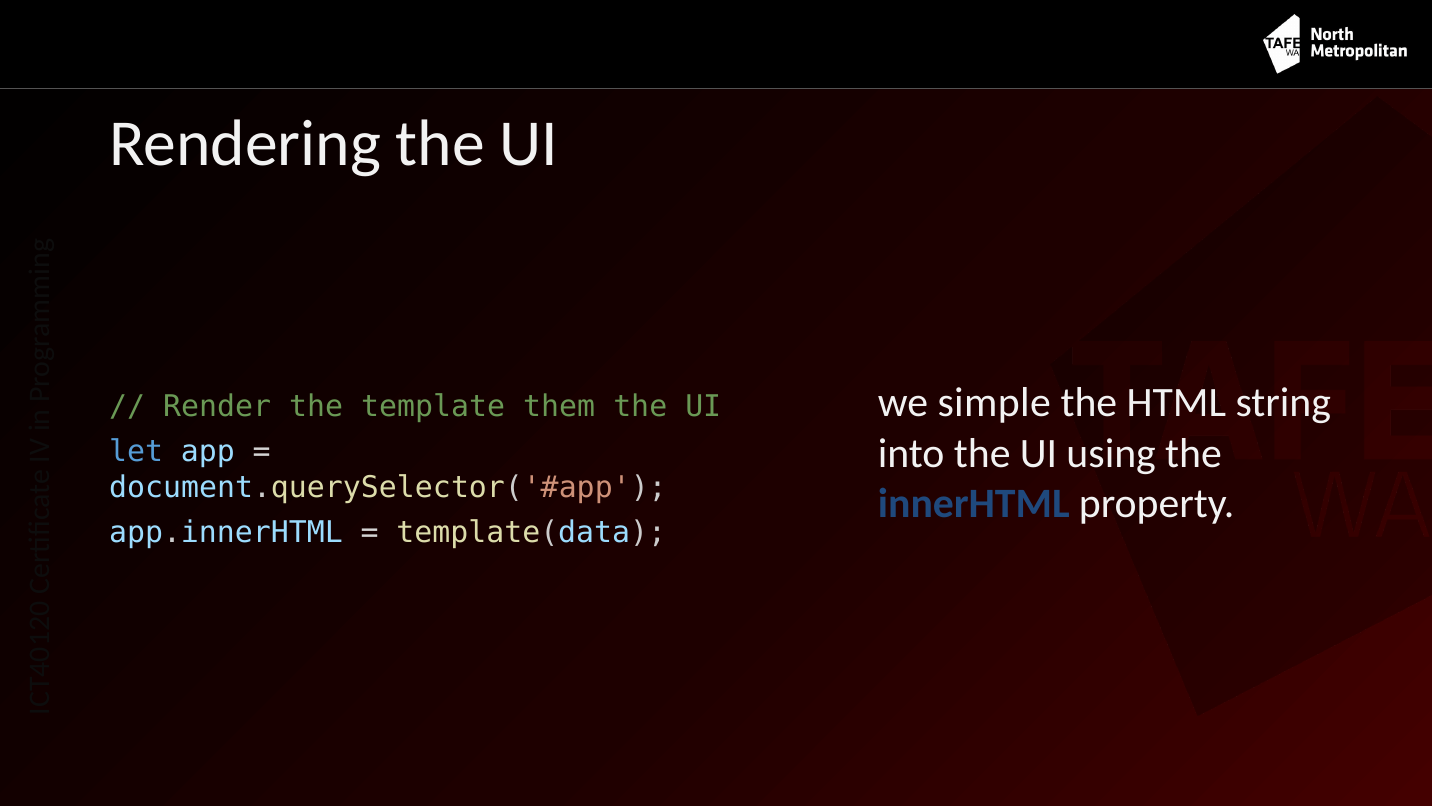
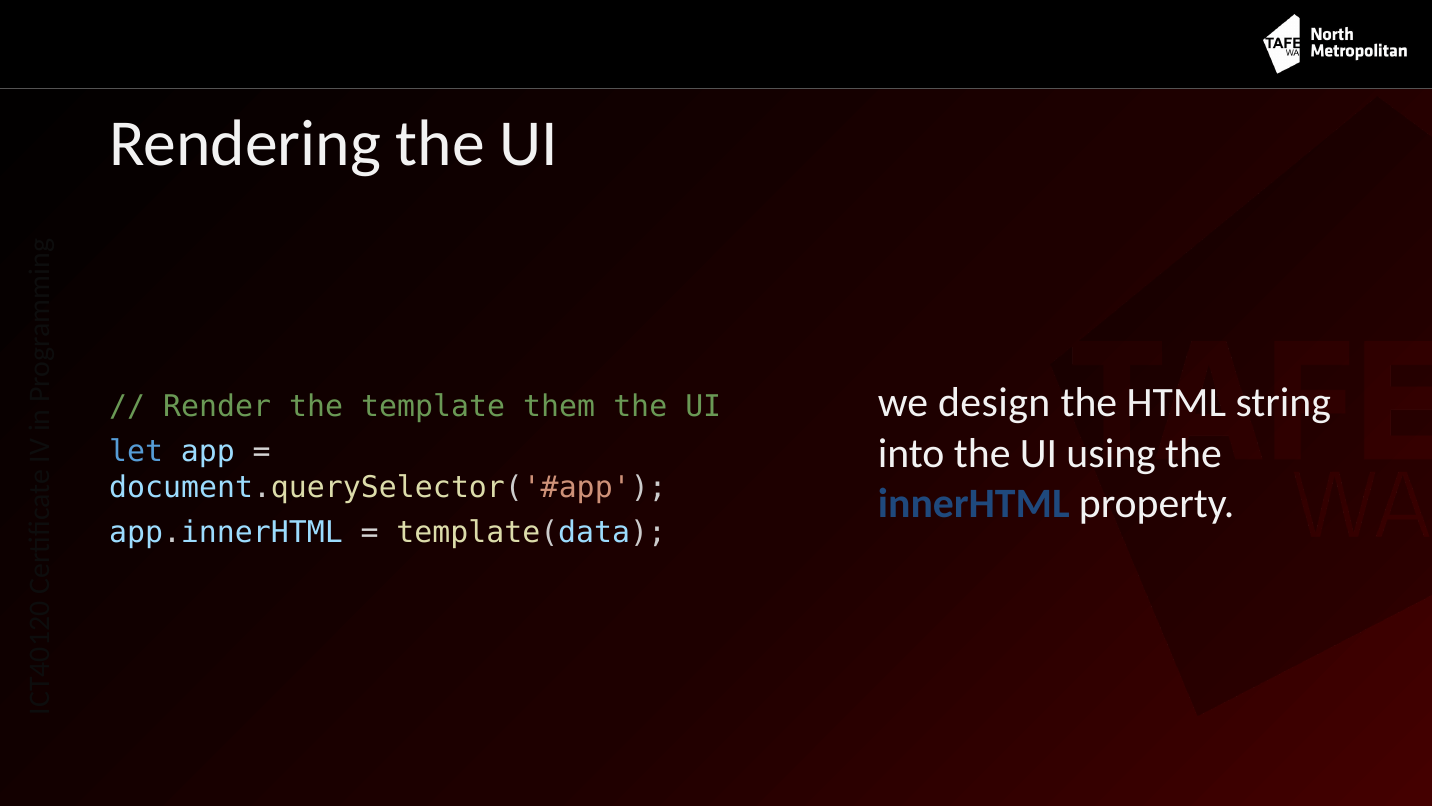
simple: simple -> design
